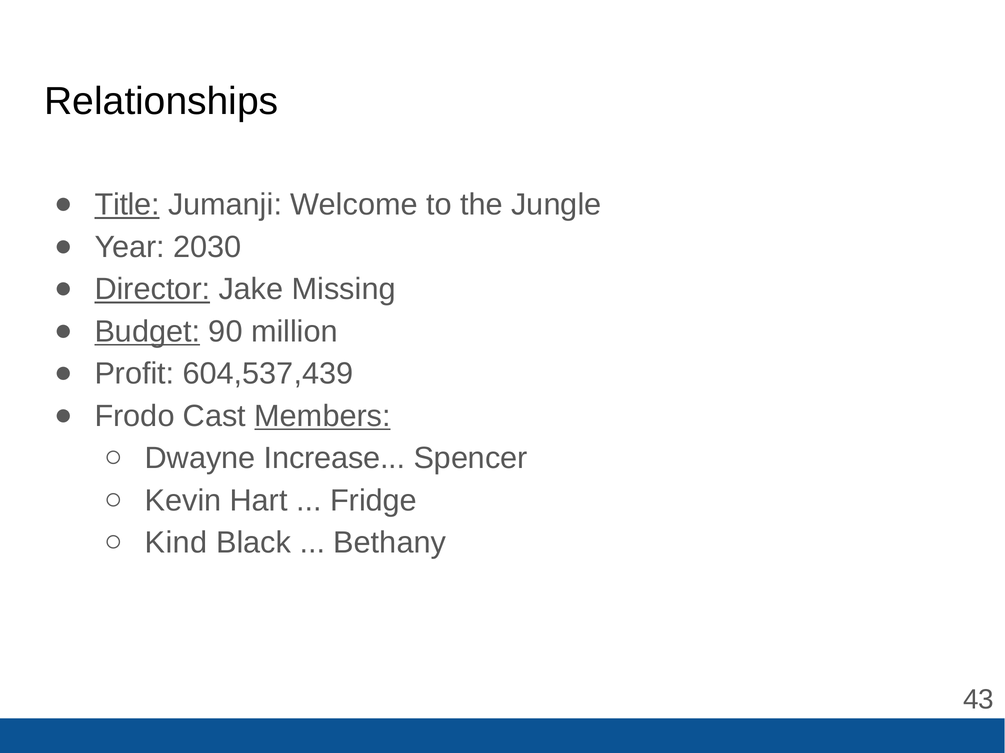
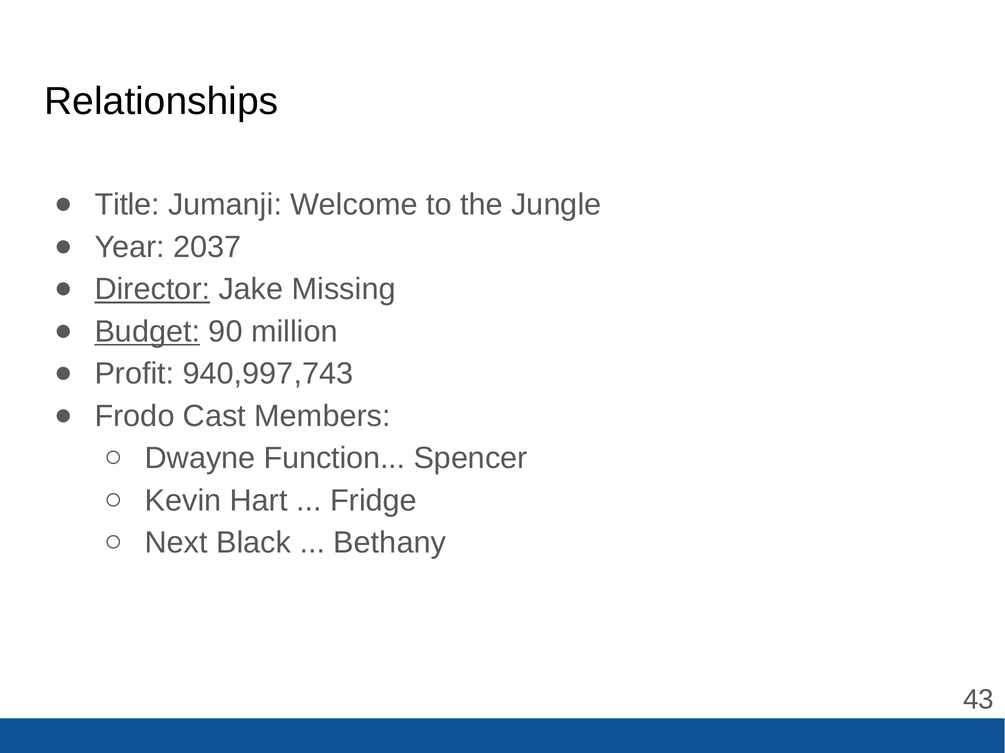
Title underline: present -> none
2030: 2030 -> 2037
604,537,439: 604,537,439 -> 940,997,743
Members underline: present -> none
Increase: Increase -> Function
Kind: Kind -> Next
